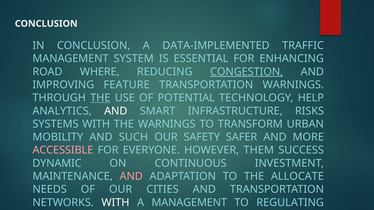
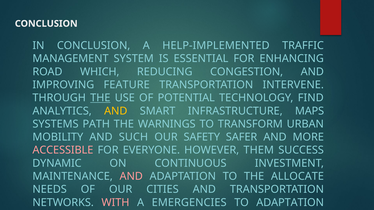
DATA-IMPLEMENTED: DATA-IMPLEMENTED -> HELP-IMPLEMENTED
WHERE: WHERE -> WHICH
CONGESTION underline: present -> none
TRANSPORTATION WARNINGS: WARNINGS -> INTERVENE
HELP: HELP -> FIND
AND at (116, 111) colour: white -> yellow
RISKS: RISKS -> MAPS
SYSTEMS WITH: WITH -> PATH
WITH at (115, 203) colour: white -> pink
A MANAGEMENT: MANAGEMENT -> EMERGENCIES
TO REGULATING: REGULATING -> ADAPTATION
